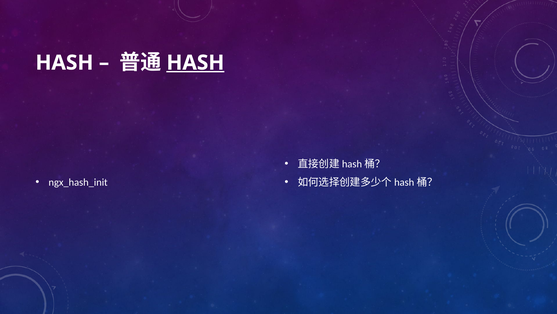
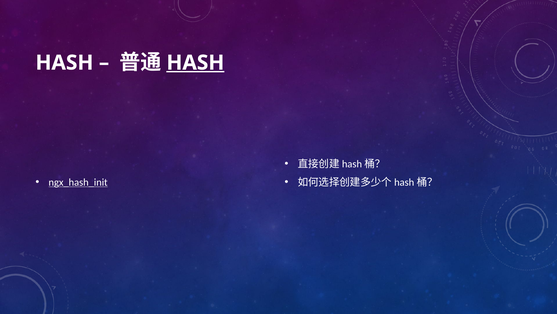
ngx_hash_init underline: none -> present
